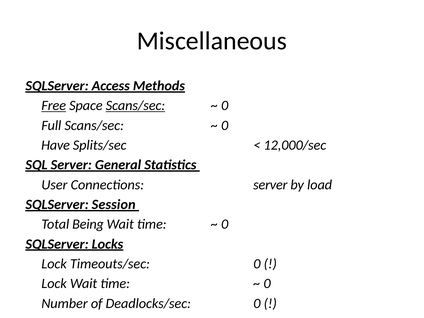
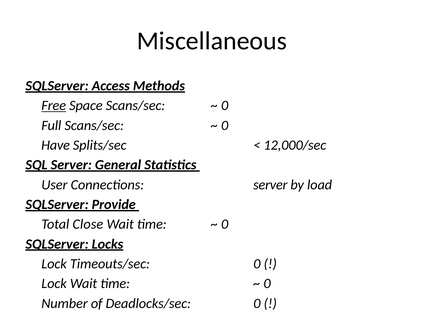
Scans/sec at (135, 106) underline: present -> none
Session: Session -> Provide
Being: Being -> Close
